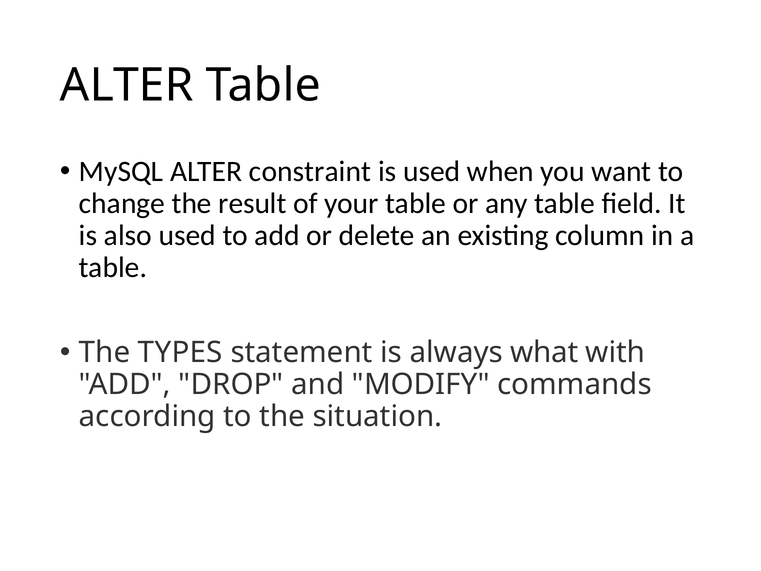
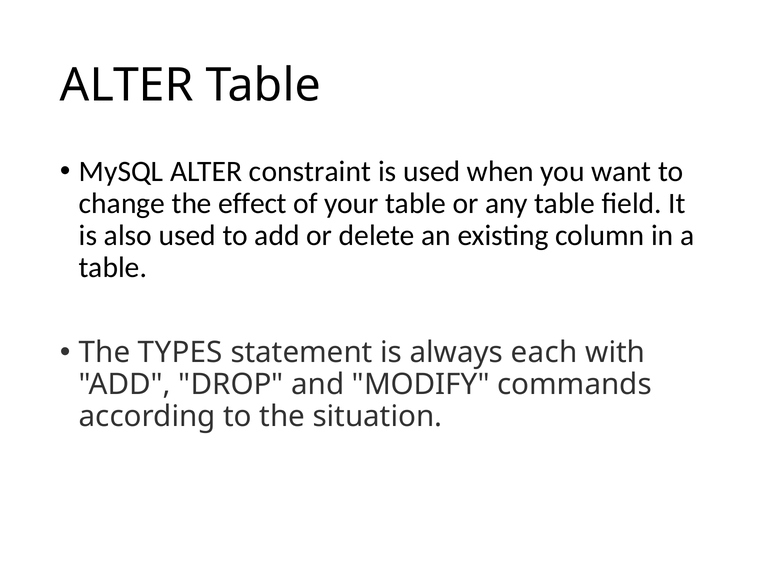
result: result -> effect
what: what -> each
